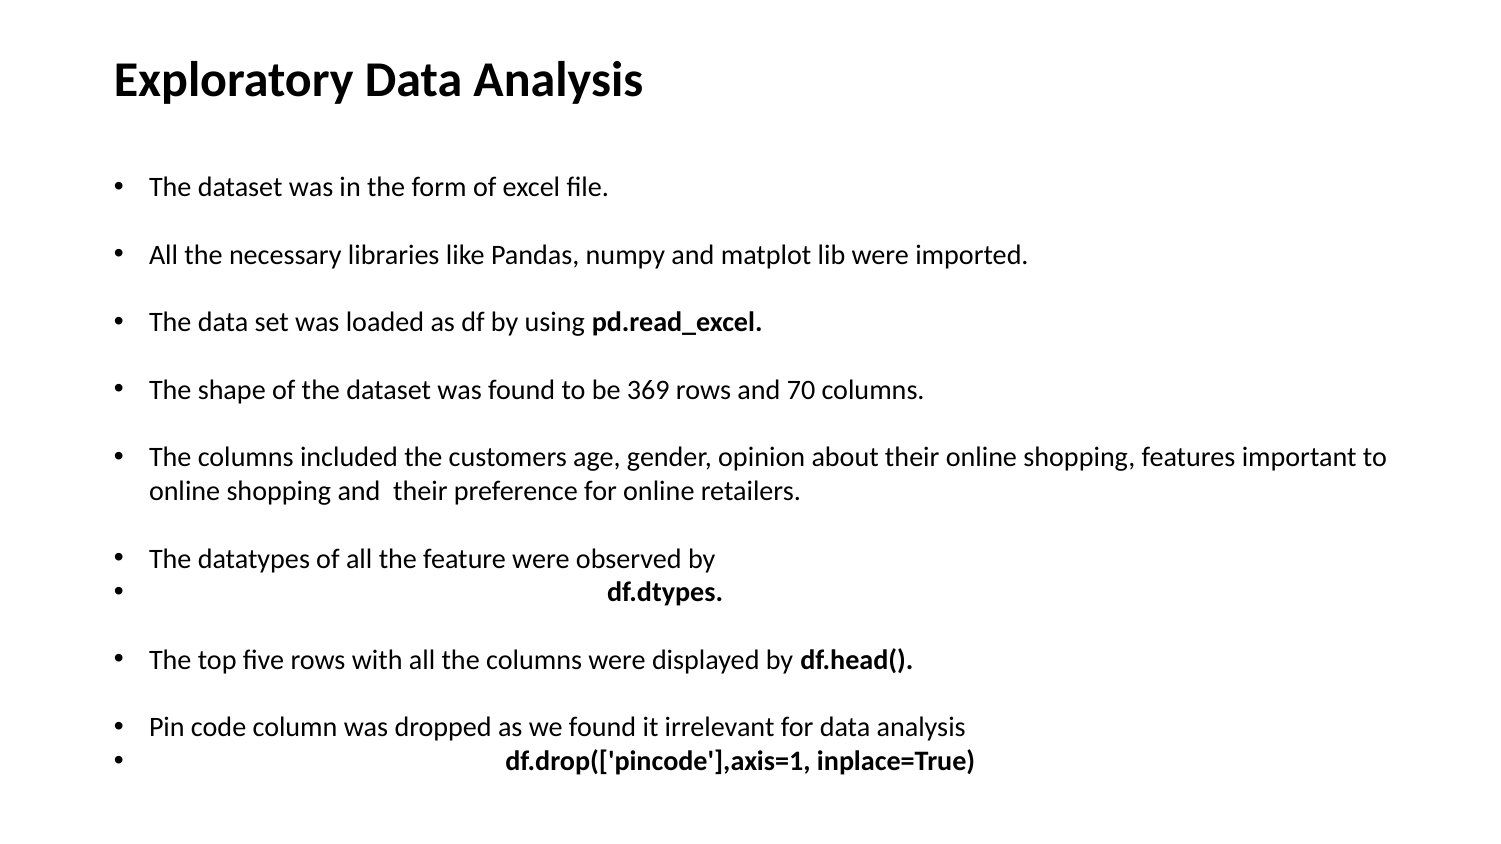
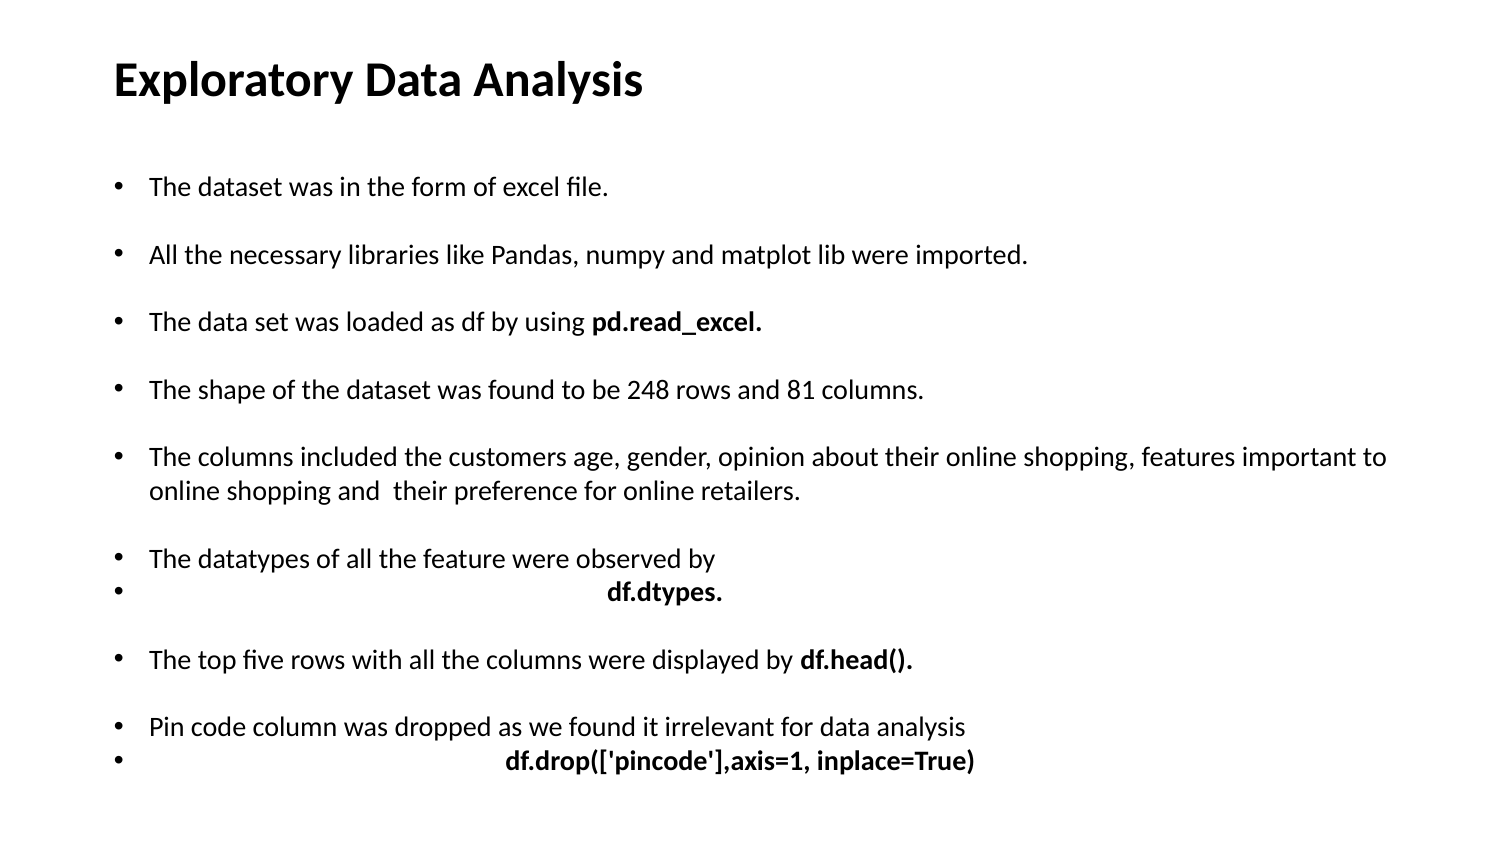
369: 369 -> 248
70: 70 -> 81
